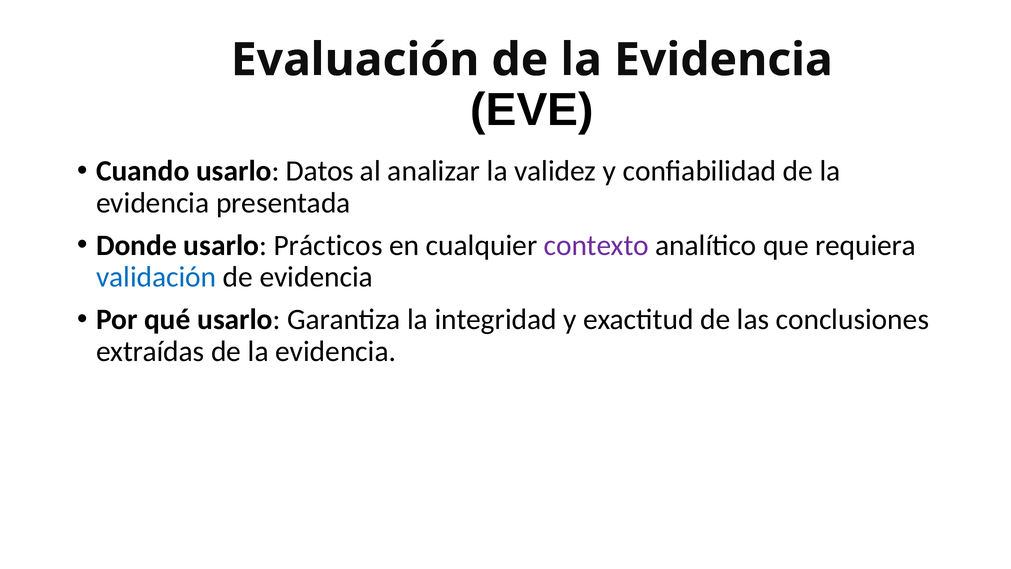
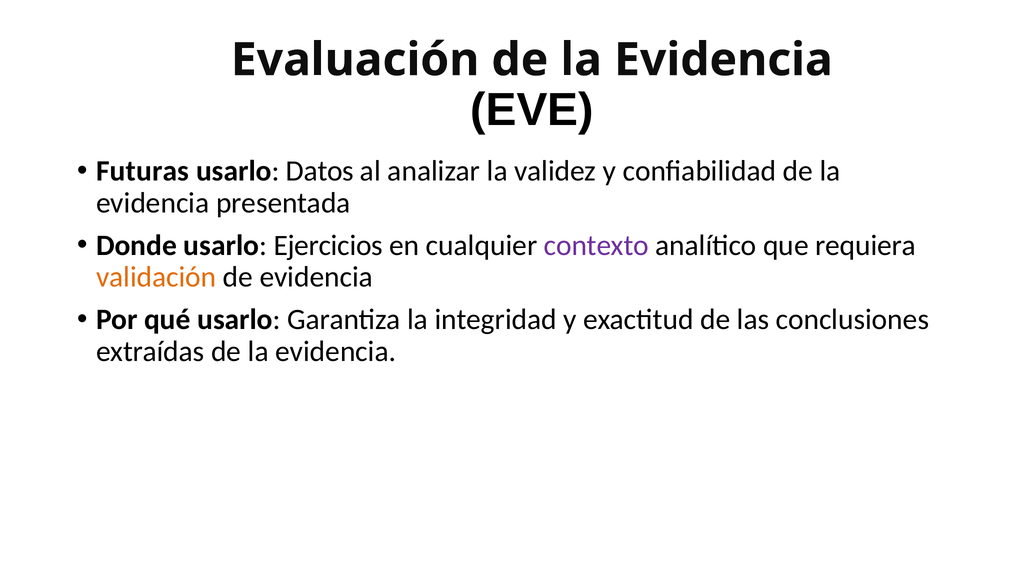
Cuando: Cuando -> Futuras
Prácticos: Prácticos -> Ejercicios
validación colour: blue -> orange
